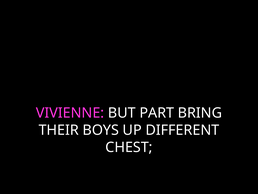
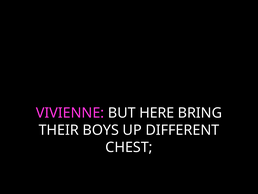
PART: PART -> HERE
